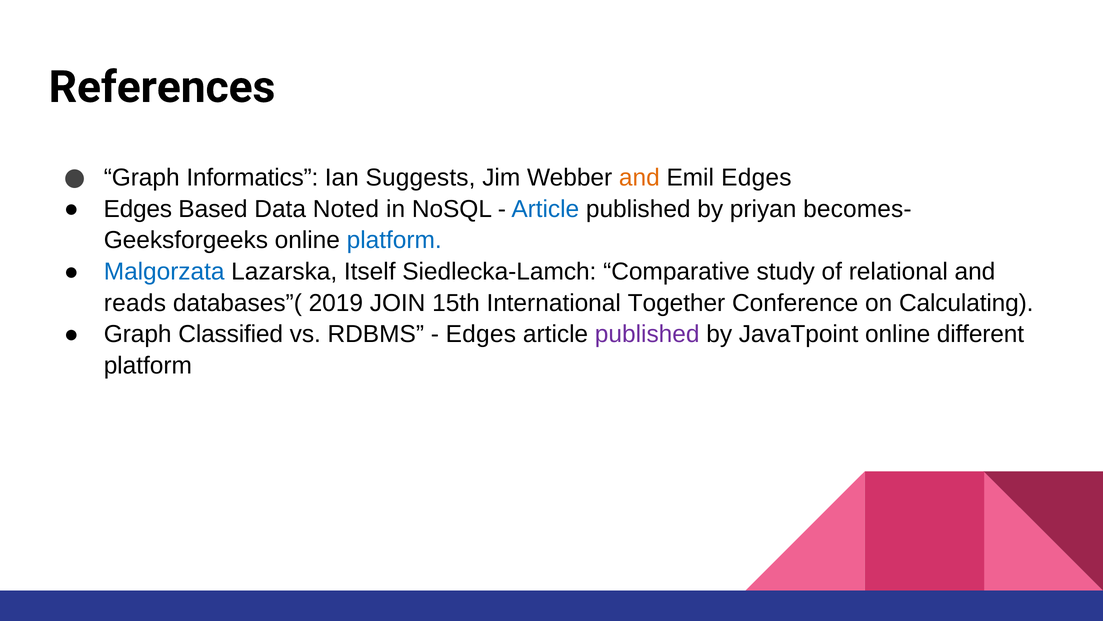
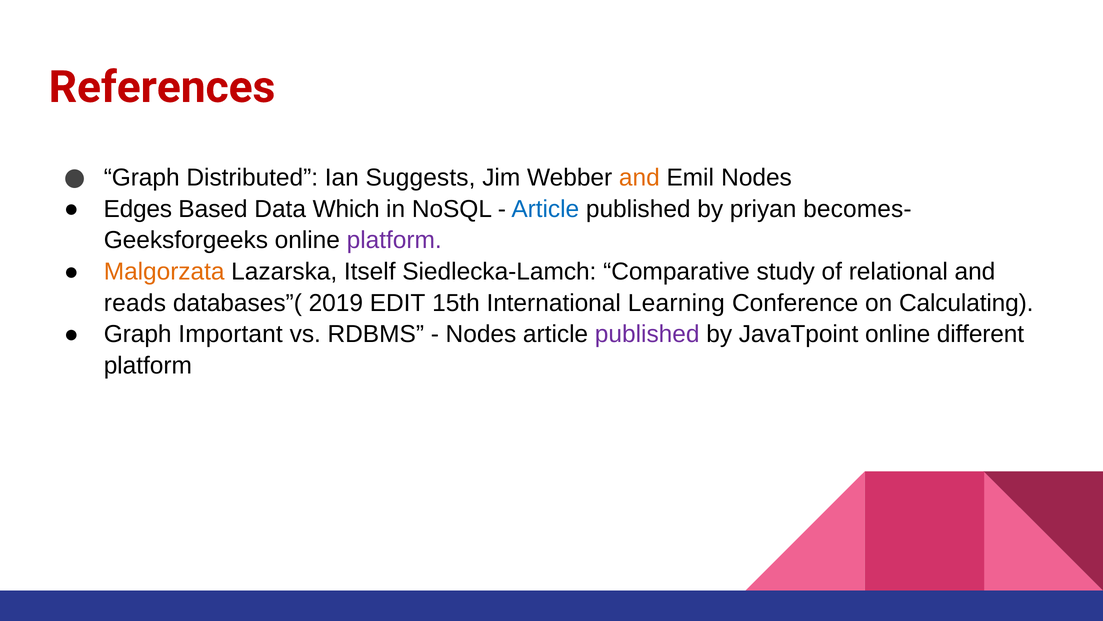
References colour: black -> red
Informatics: Informatics -> Distributed
Emil Edges: Edges -> Nodes
Noted: Noted -> Which
platform at (394, 240) colour: blue -> purple
Malgorzata colour: blue -> orange
JOIN: JOIN -> EDIT
Together: Together -> Learning
Classified: Classified -> Important
Edges at (481, 334): Edges -> Nodes
